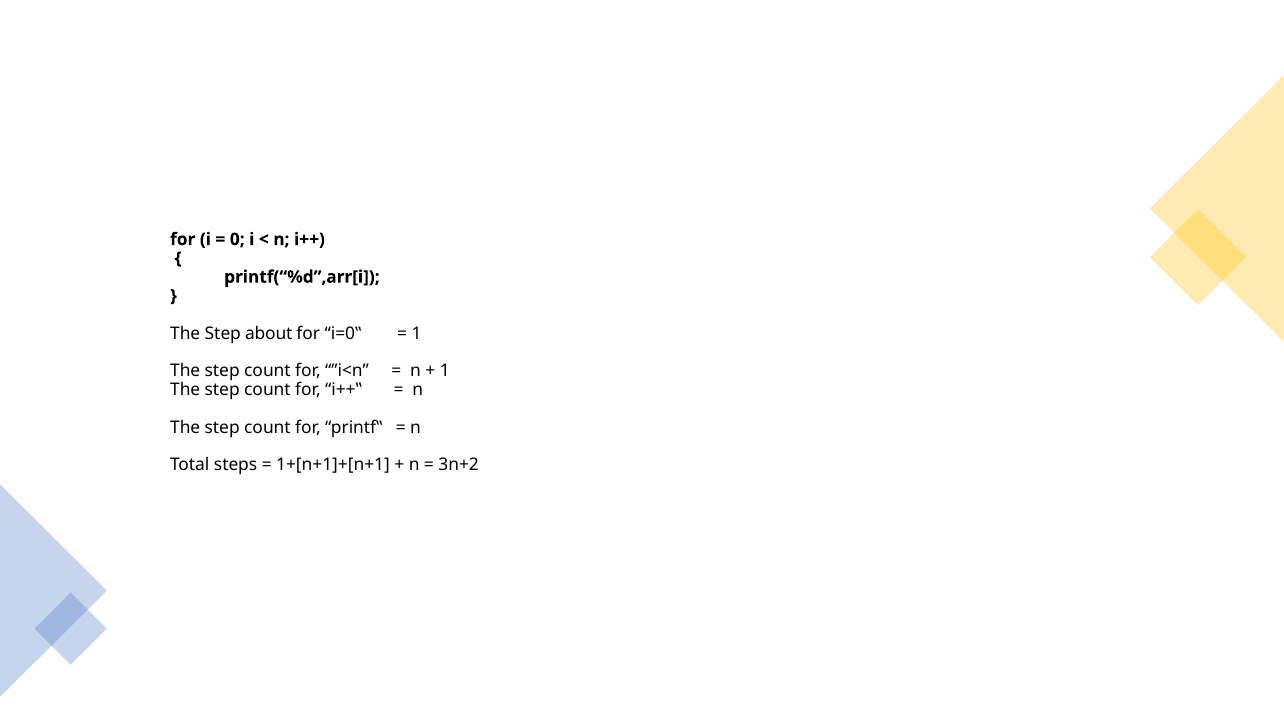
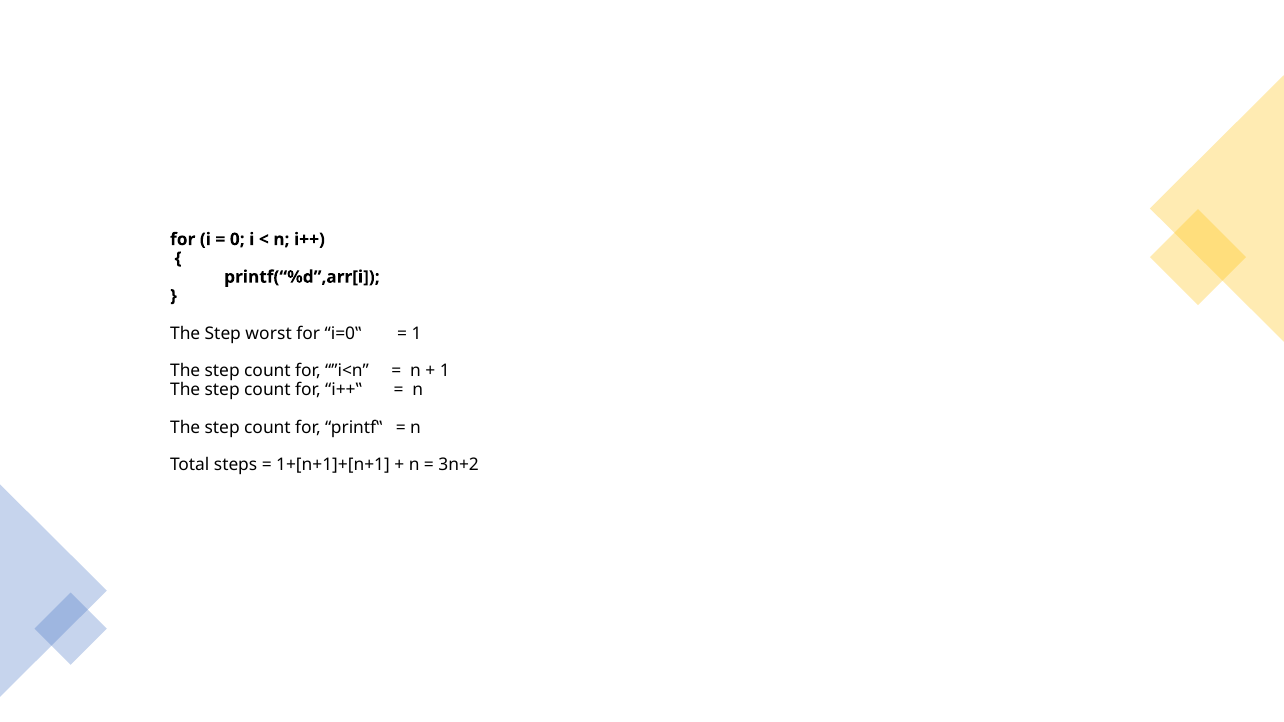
about: about -> worst
